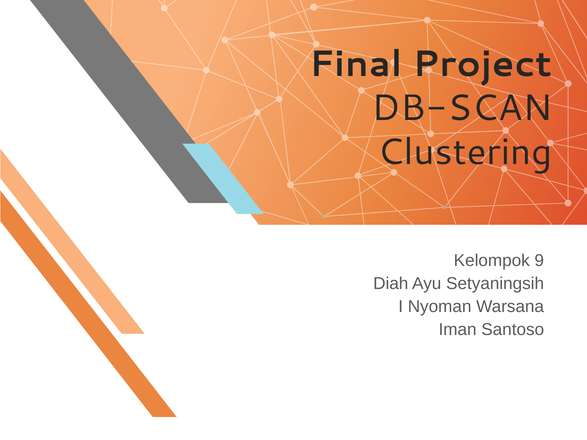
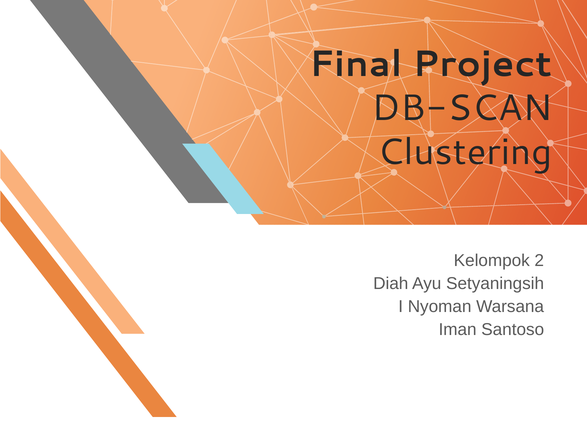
9: 9 -> 2
